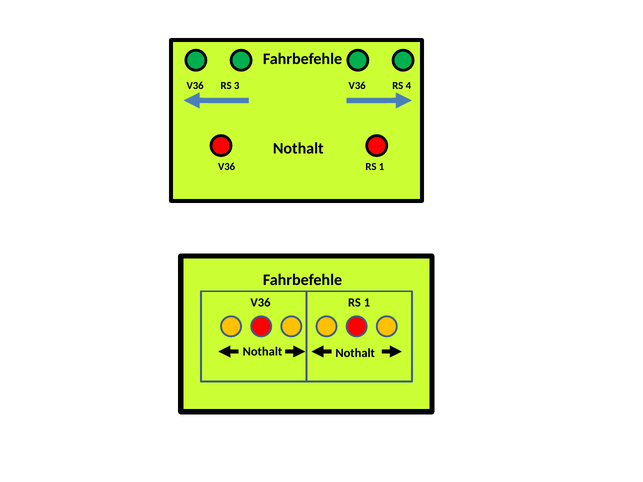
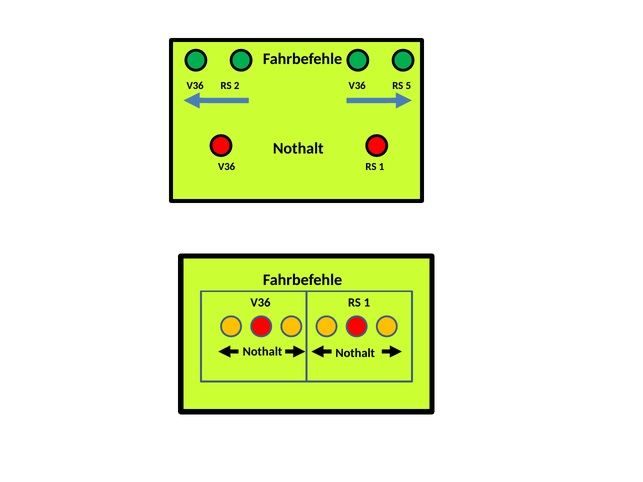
3: 3 -> 2
4: 4 -> 5
